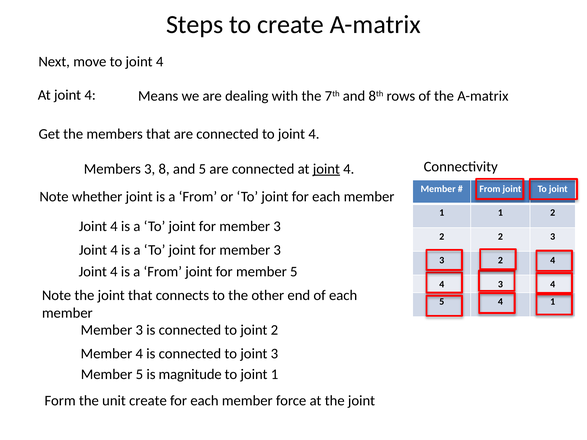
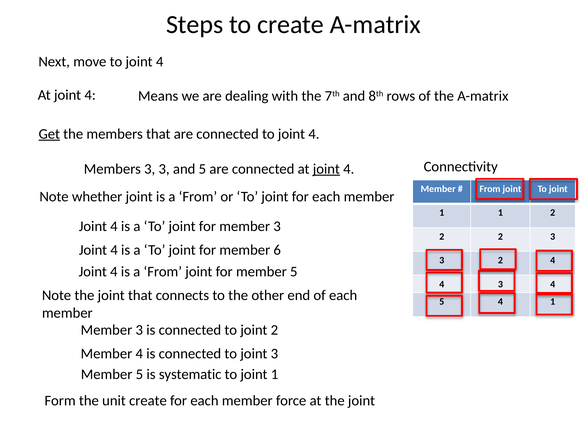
Get underline: none -> present
Members 3 8: 8 -> 3
3 at (277, 250): 3 -> 6
magnitude: magnitude -> systematic
